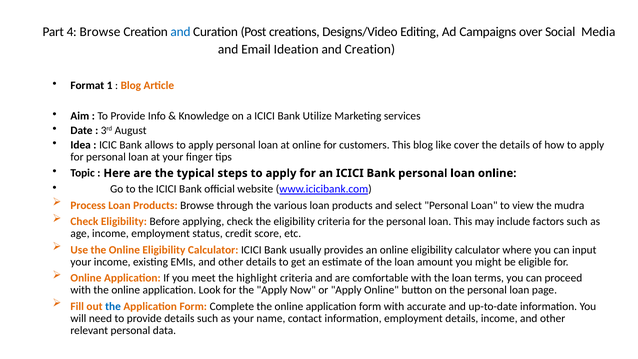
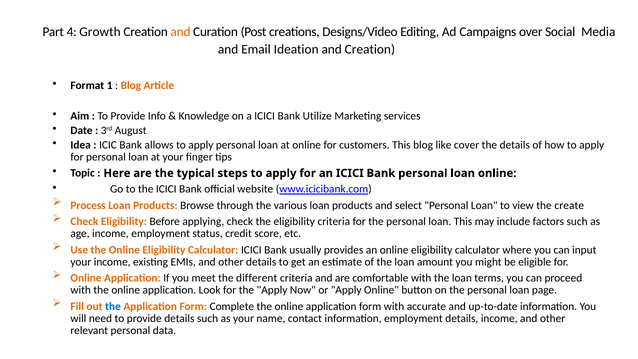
4 Browse: Browse -> Growth
and at (180, 32) colour: blue -> orange
mudra: mudra -> create
highlight: highlight -> different
